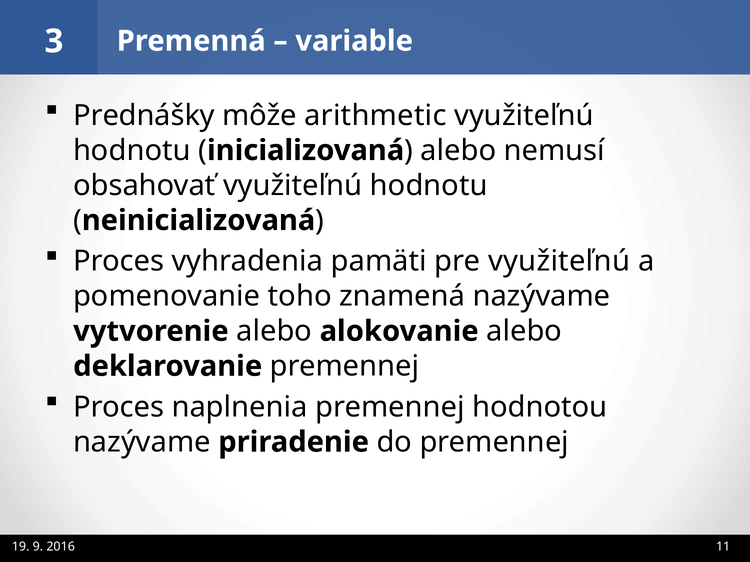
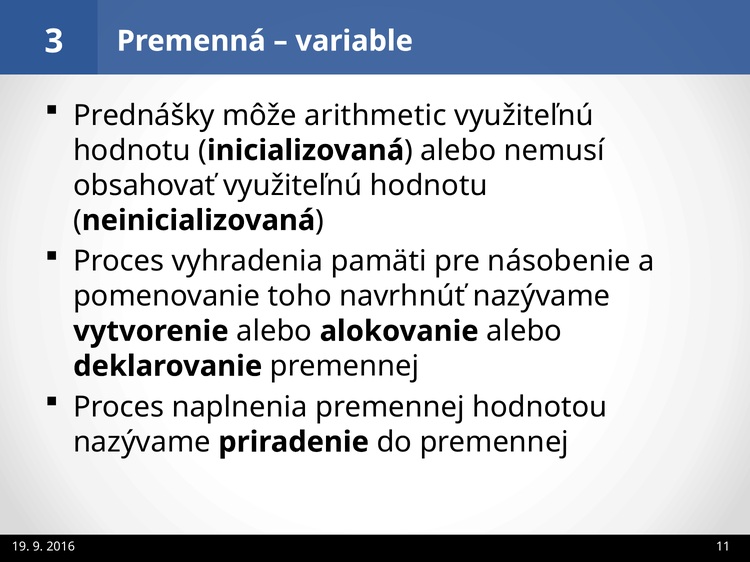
pre využiteľnú: využiteľnú -> násobenie
znamená: znamená -> navrhnúť
